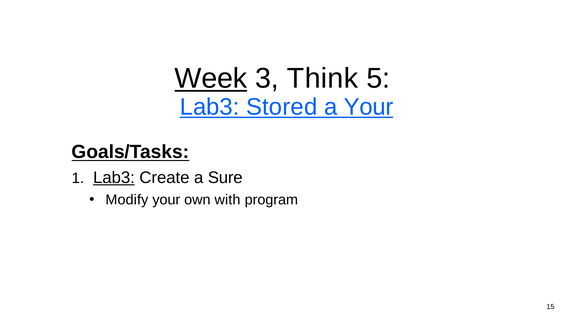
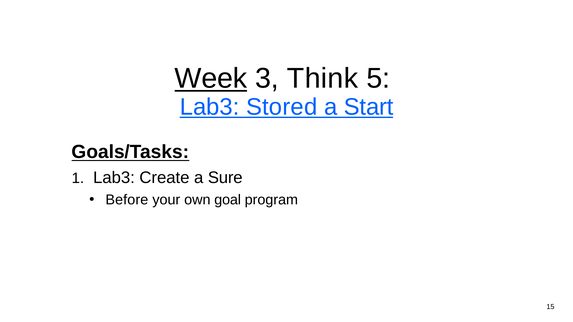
a Your: Your -> Start
Lab3 at (114, 178) underline: present -> none
Modify: Modify -> Before
with: with -> goal
